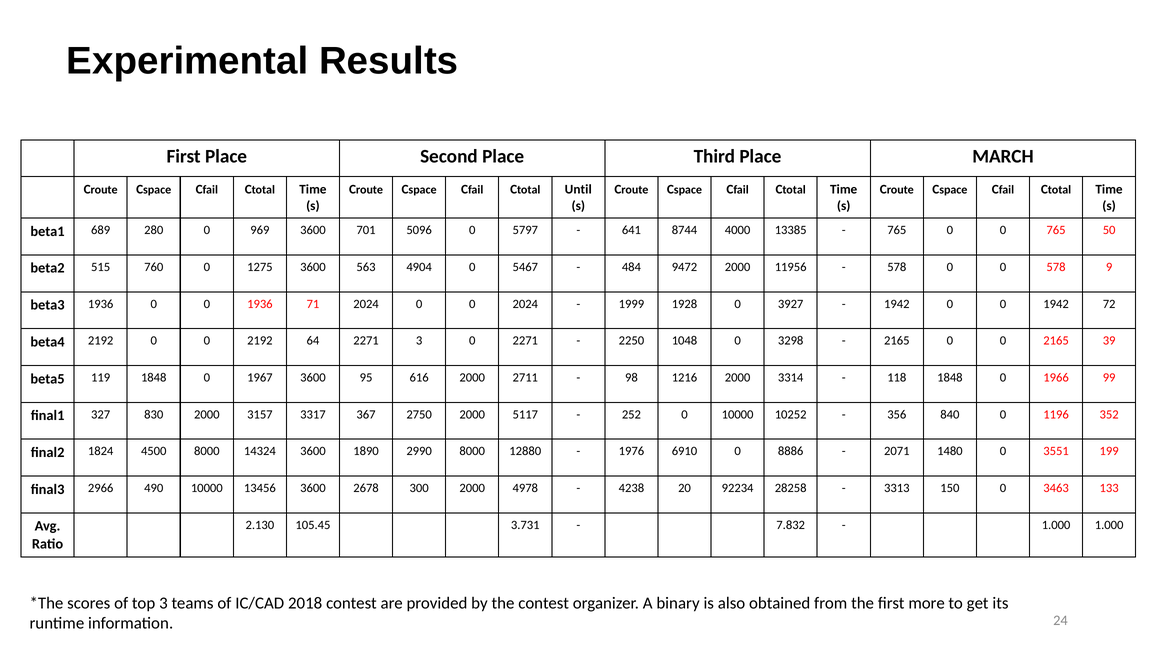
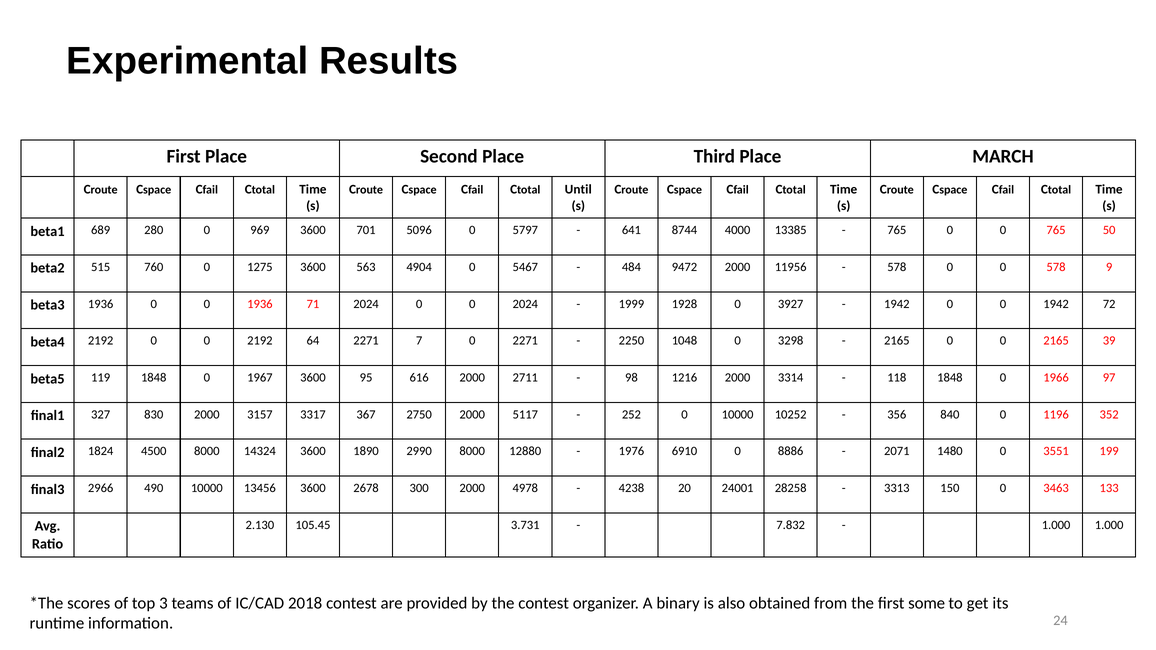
2271 3: 3 -> 7
99: 99 -> 97
92234: 92234 -> 24001
more: more -> some
